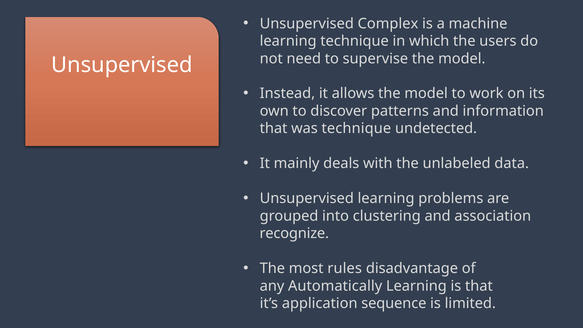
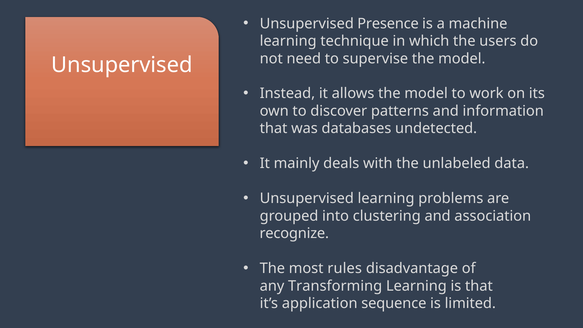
Complex: Complex -> Presence
was technique: technique -> databases
Automatically: Automatically -> Transforming
